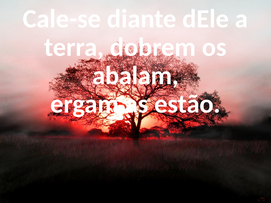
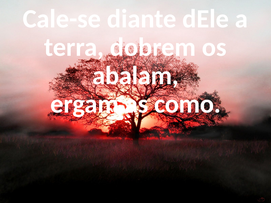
estão: estão -> como
